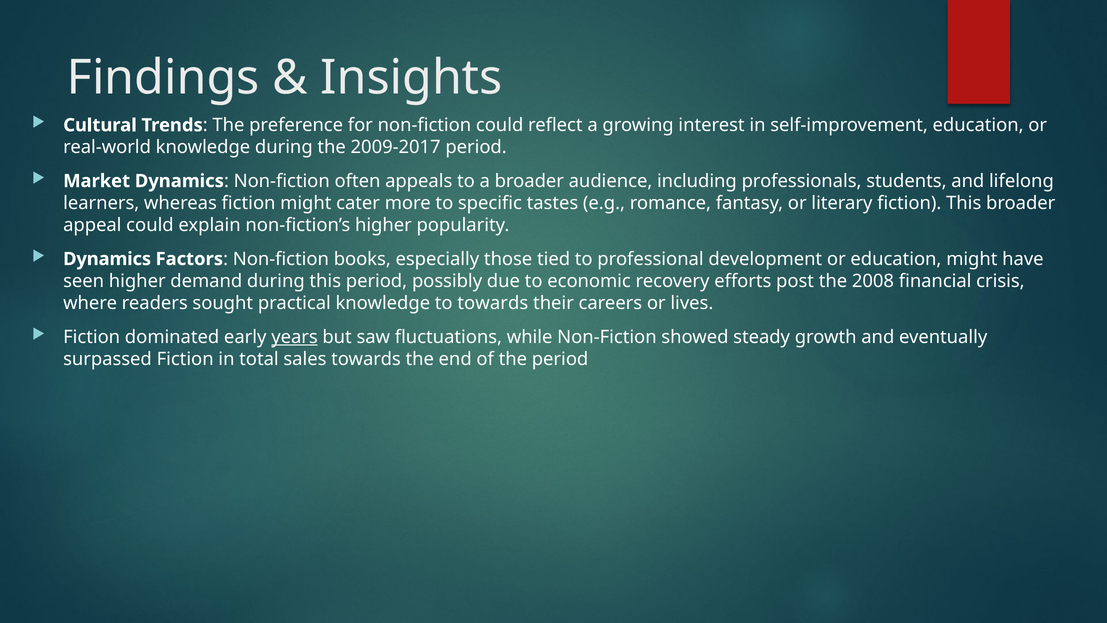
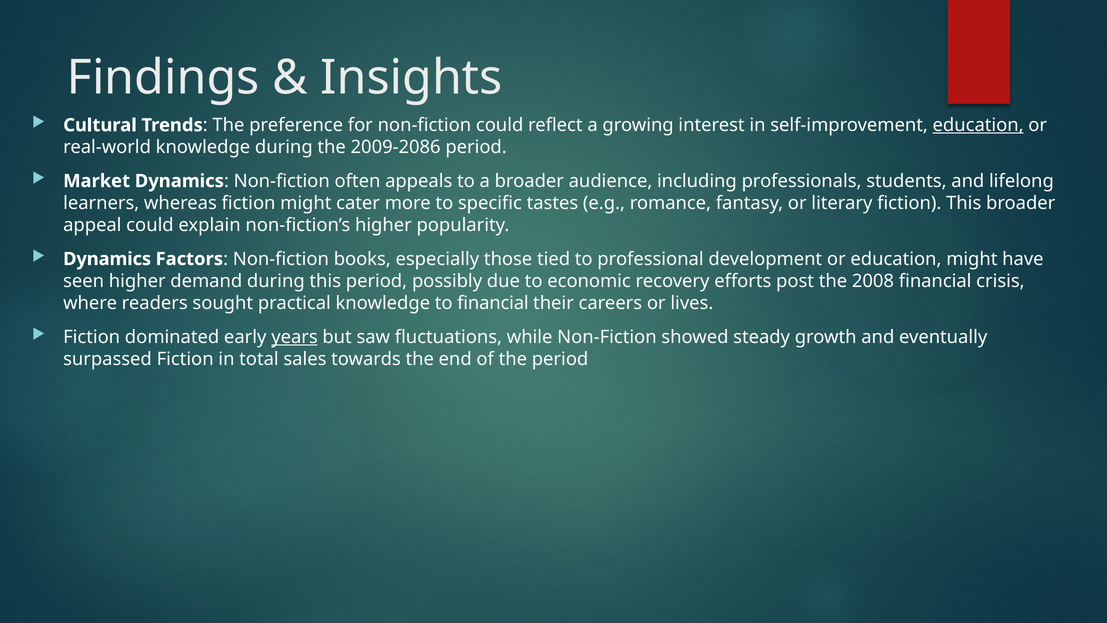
education at (978, 125) underline: none -> present
2009-2017: 2009-2017 -> 2009-2086
to towards: towards -> financial
